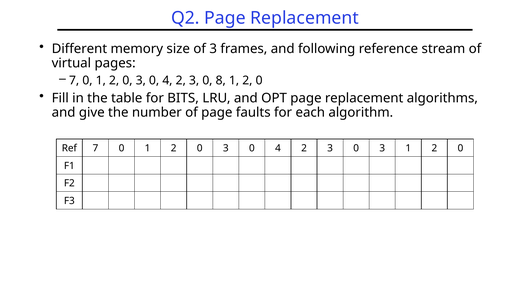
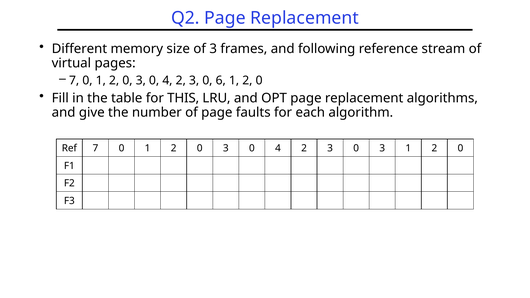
8: 8 -> 6
BITS: BITS -> THIS
